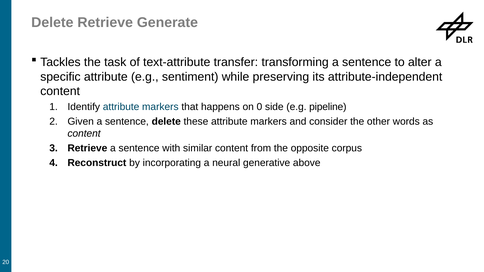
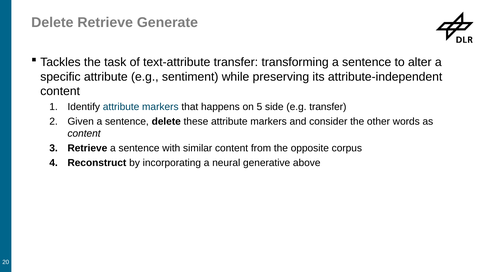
0: 0 -> 5
e.g pipeline: pipeline -> transfer
